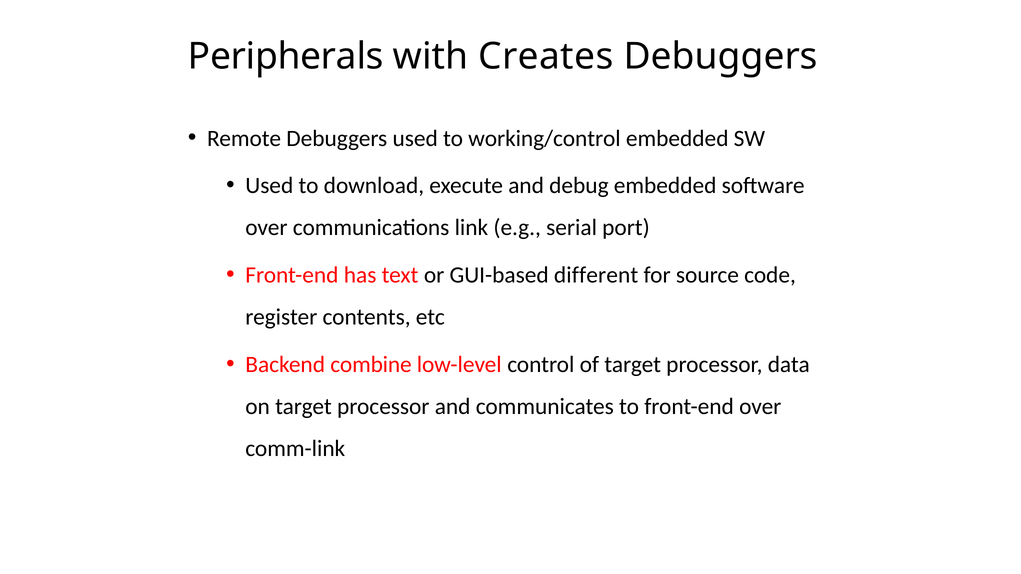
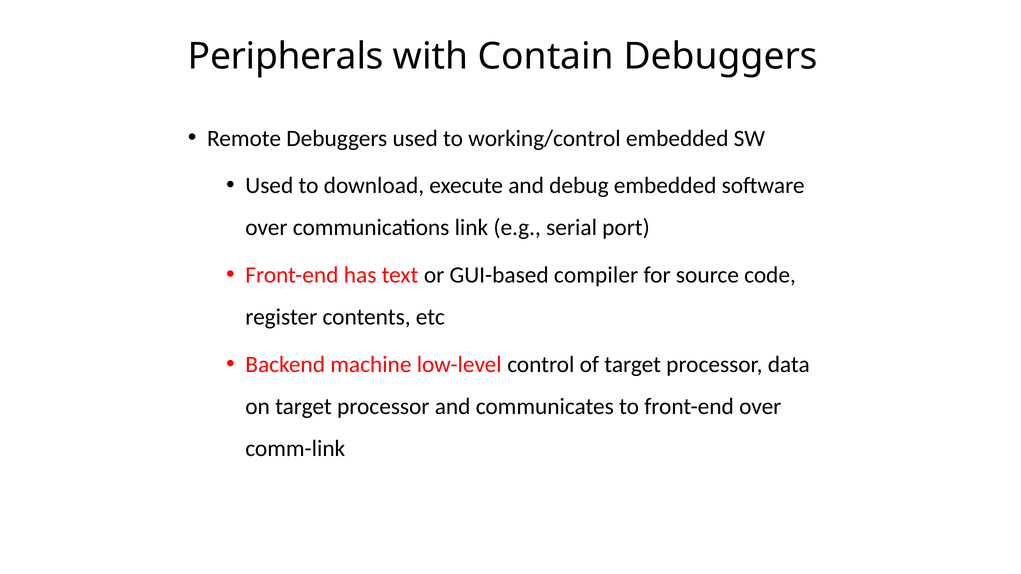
Creates: Creates -> Contain
different: different -> compiler
combine: combine -> machine
